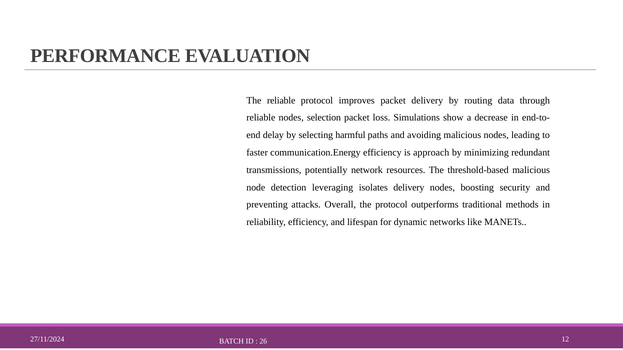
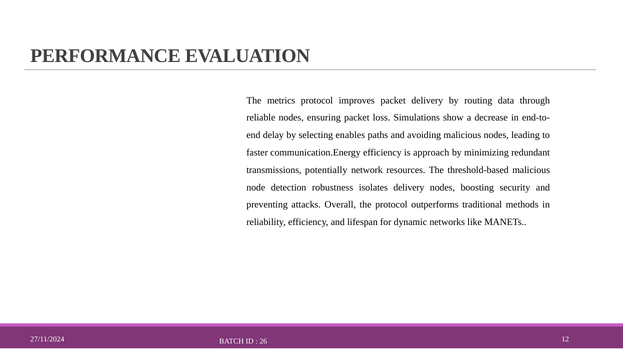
The reliable: reliable -> metrics
selection: selection -> ensuring
harmful: harmful -> enables
leveraging: leveraging -> robustness
